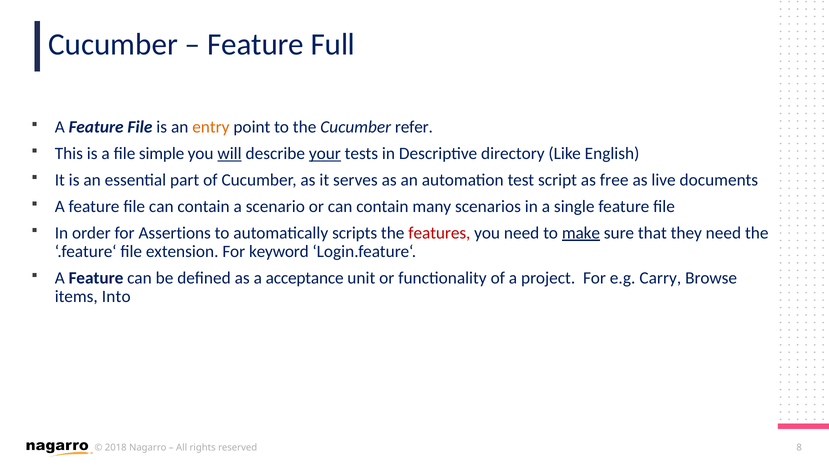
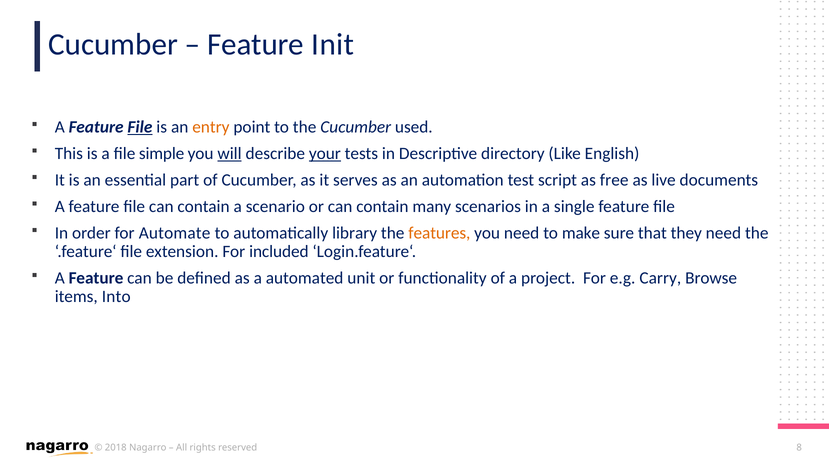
Full: Full -> Init
File at (140, 127) underline: none -> present
refer: refer -> used
Assertions: Assertions -> Automate
scripts: scripts -> library
features colour: red -> orange
make underline: present -> none
keyword: keyword -> included
acceptance: acceptance -> automated
